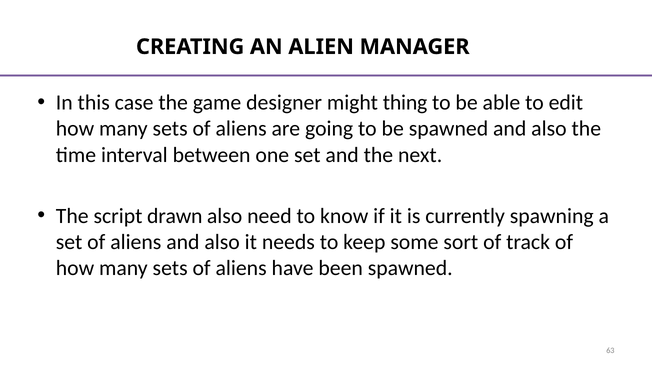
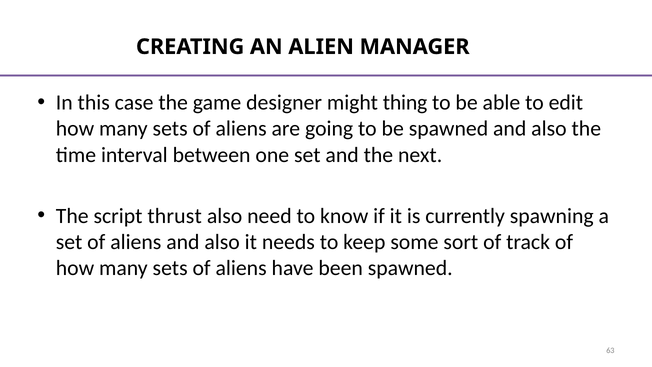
drawn: drawn -> thrust
